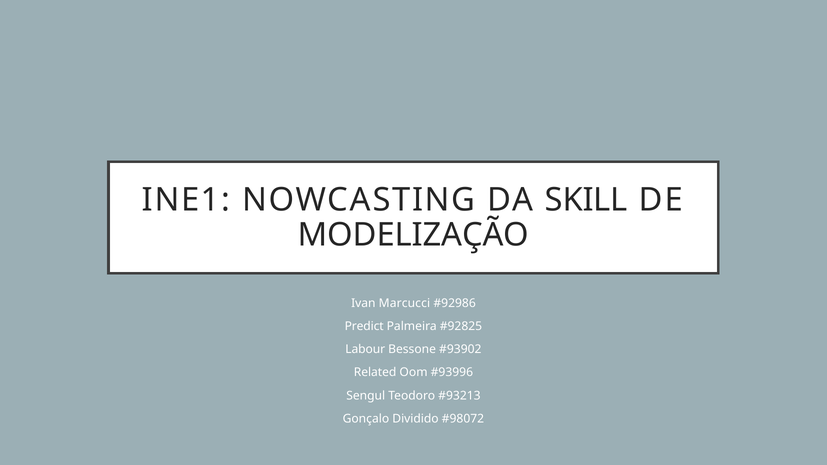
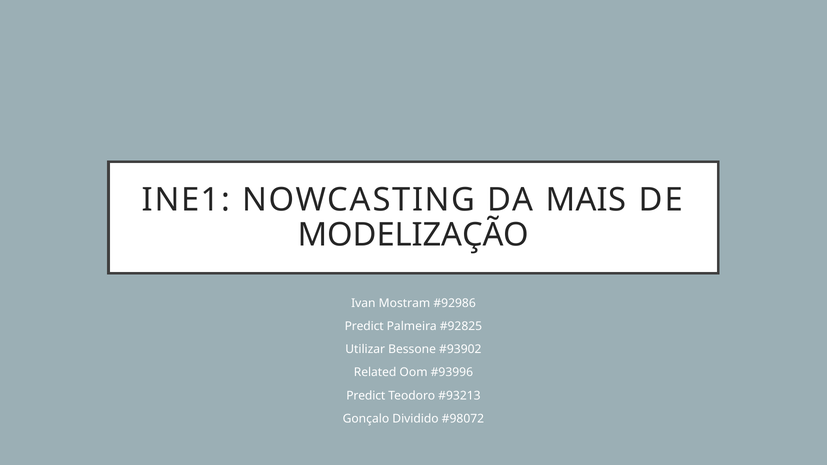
SKILL: SKILL -> MAIS
Marcucci: Marcucci -> Mostram
Labour: Labour -> Utilizar
Sengul at (366, 396): Sengul -> Predict
